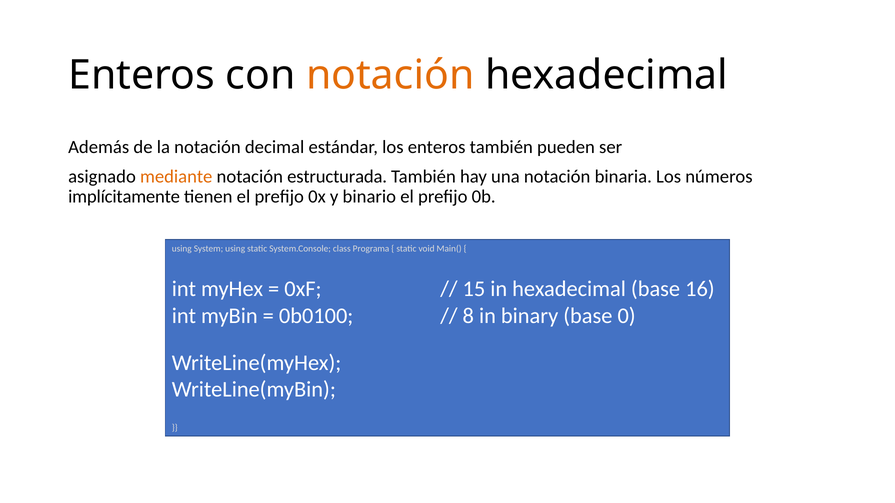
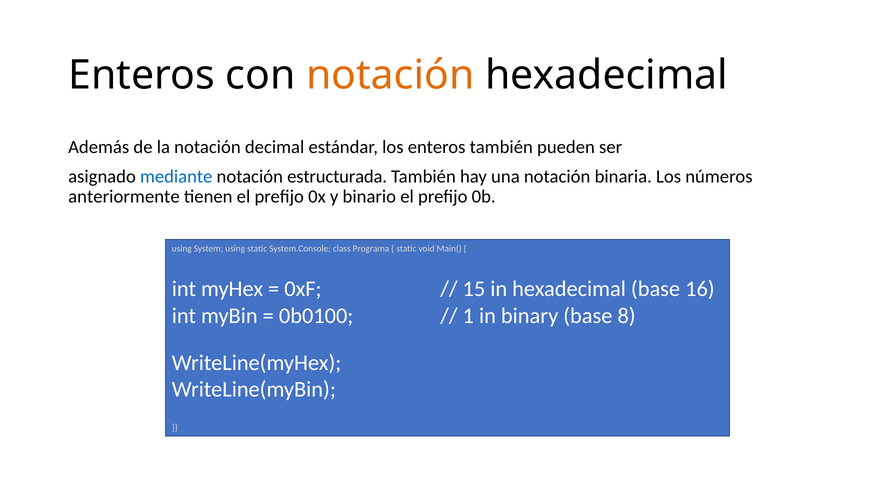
mediante colour: orange -> blue
implícitamente: implícitamente -> anteriormente
8: 8 -> 1
0: 0 -> 8
